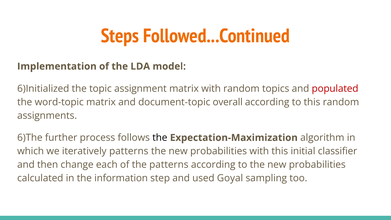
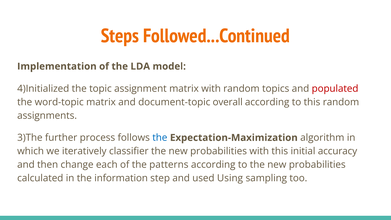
6)Initialized: 6)Initialized -> 4)Initialized
6)The: 6)The -> 3)The
the at (160, 138) colour: black -> blue
iteratively patterns: patterns -> classifier
classifier: classifier -> accuracy
Goyal: Goyal -> Using
